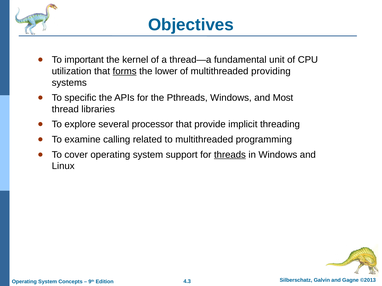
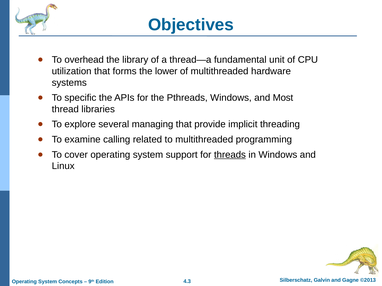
important: important -> overhead
kernel: kernel -> library
forms underline: present -> none
providing: providing -> hardware
processor: processor -> managing
